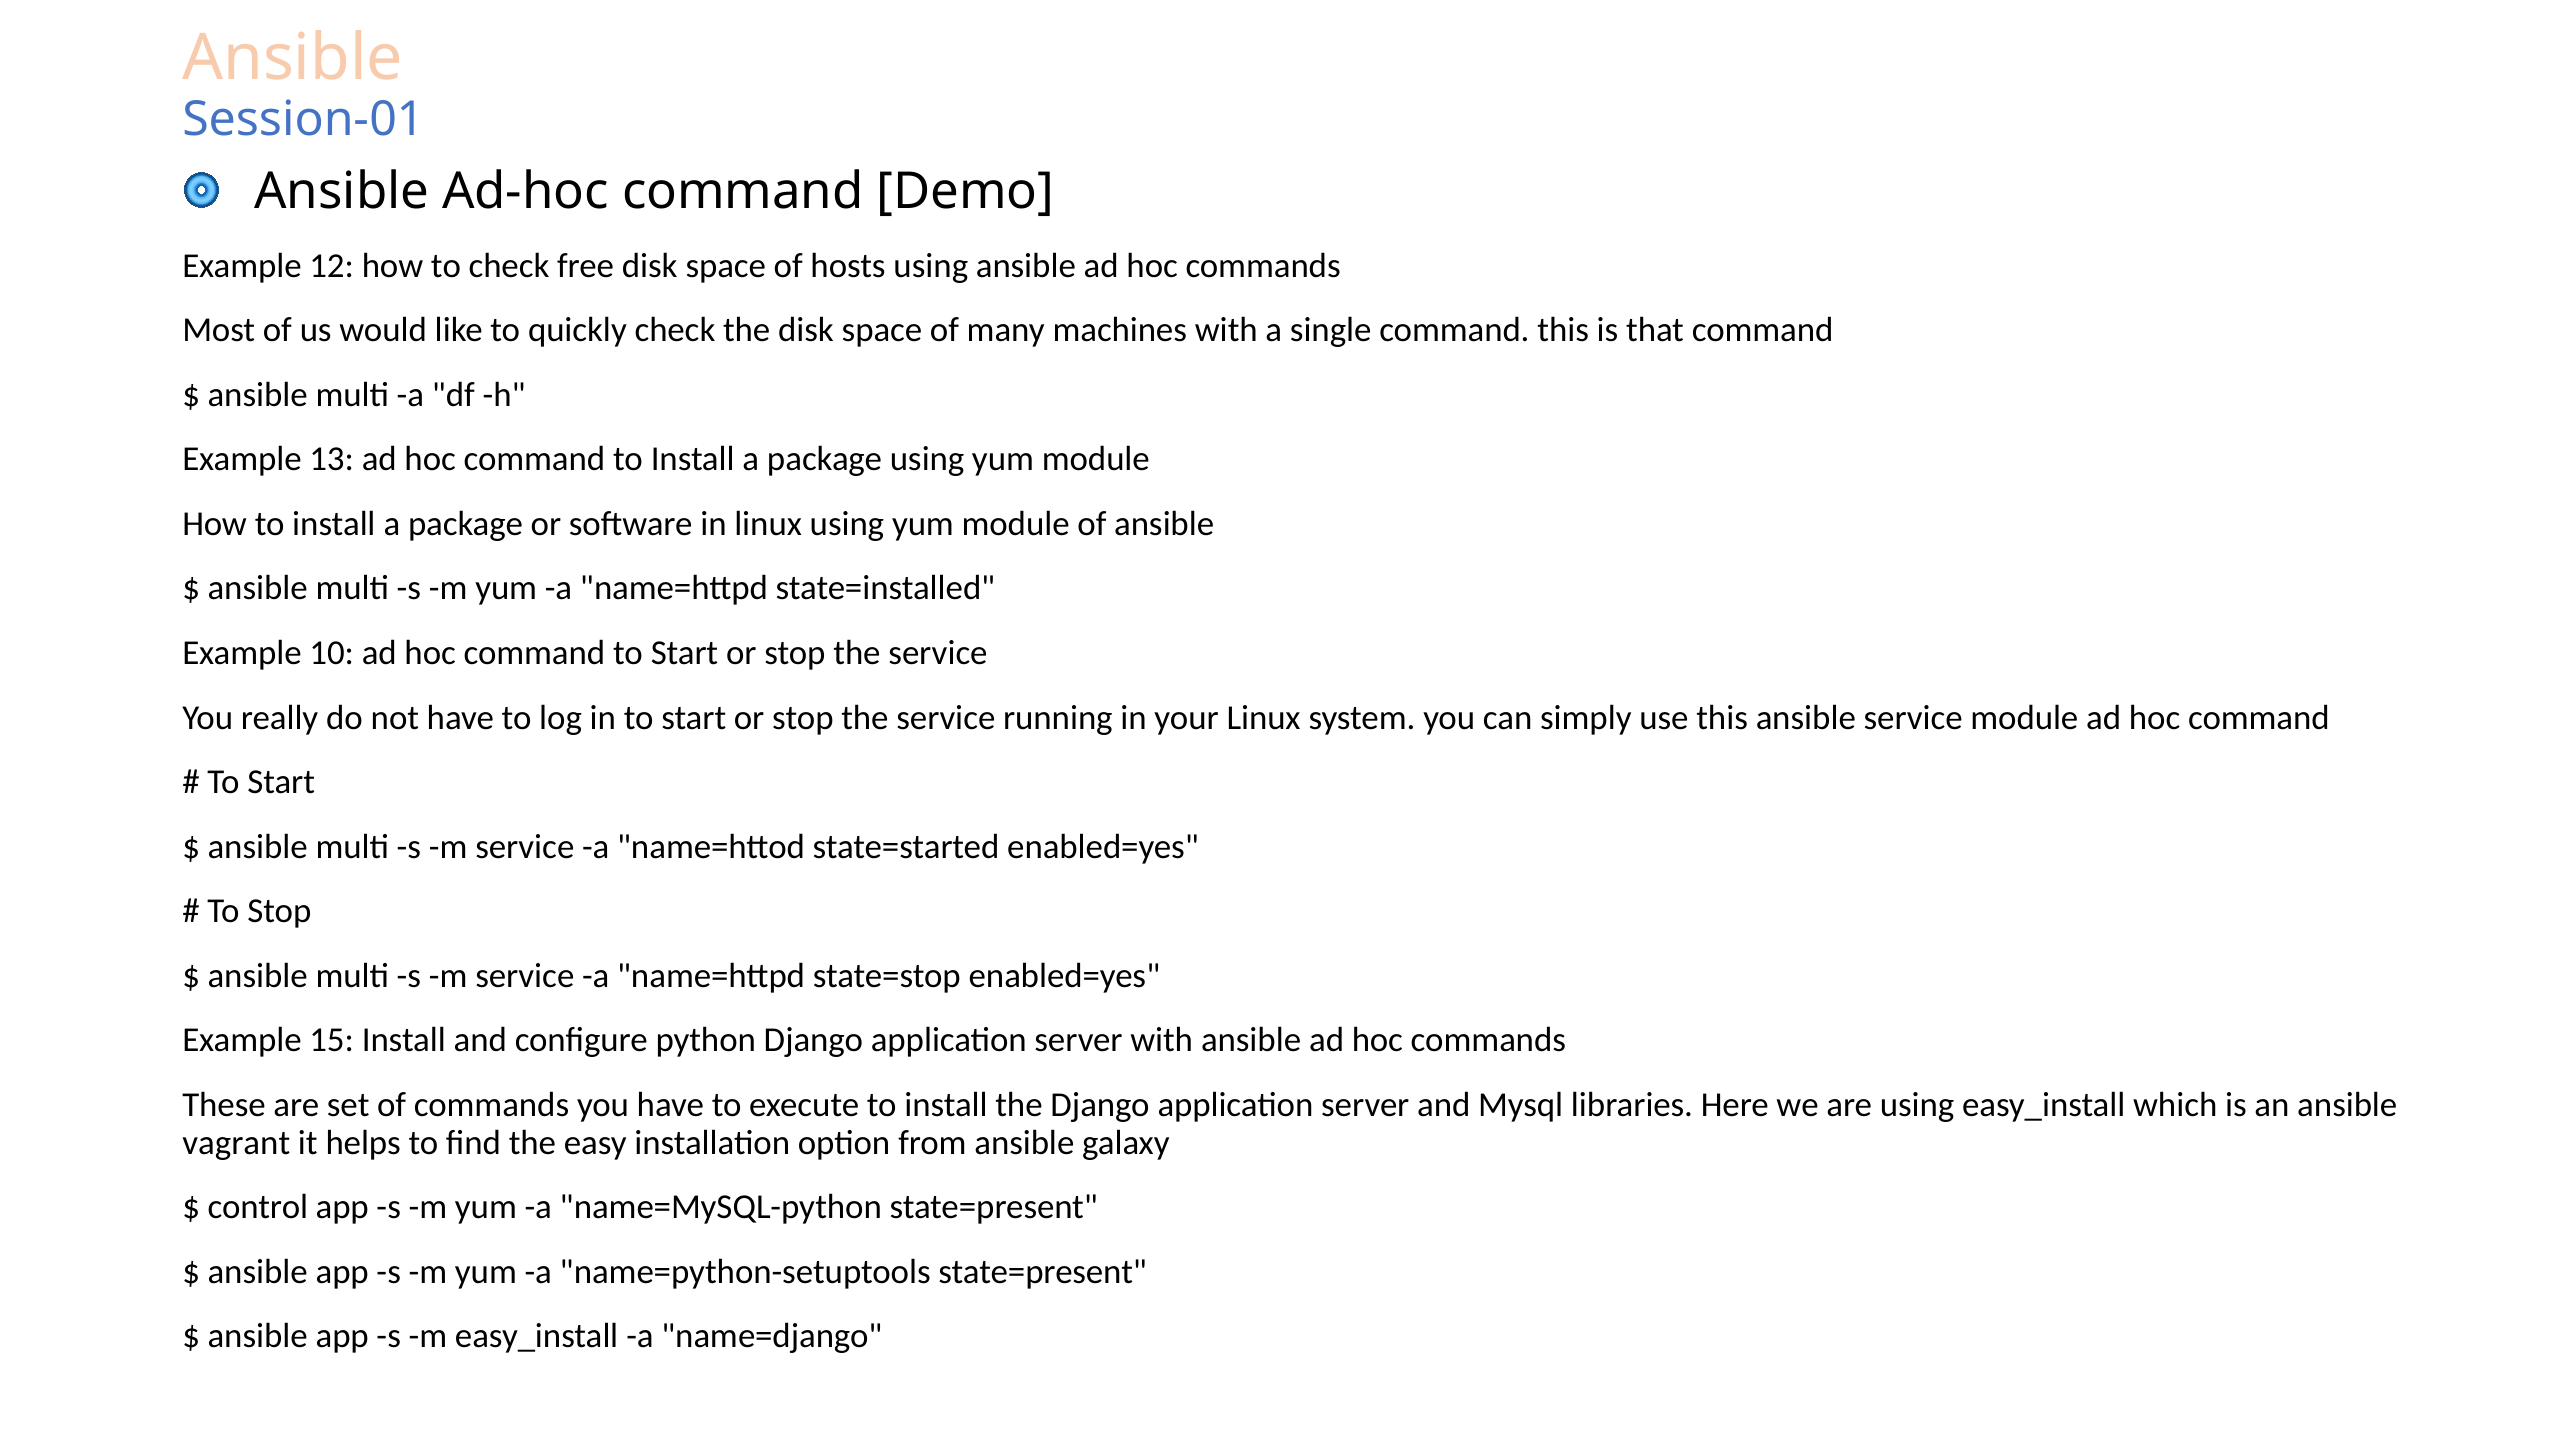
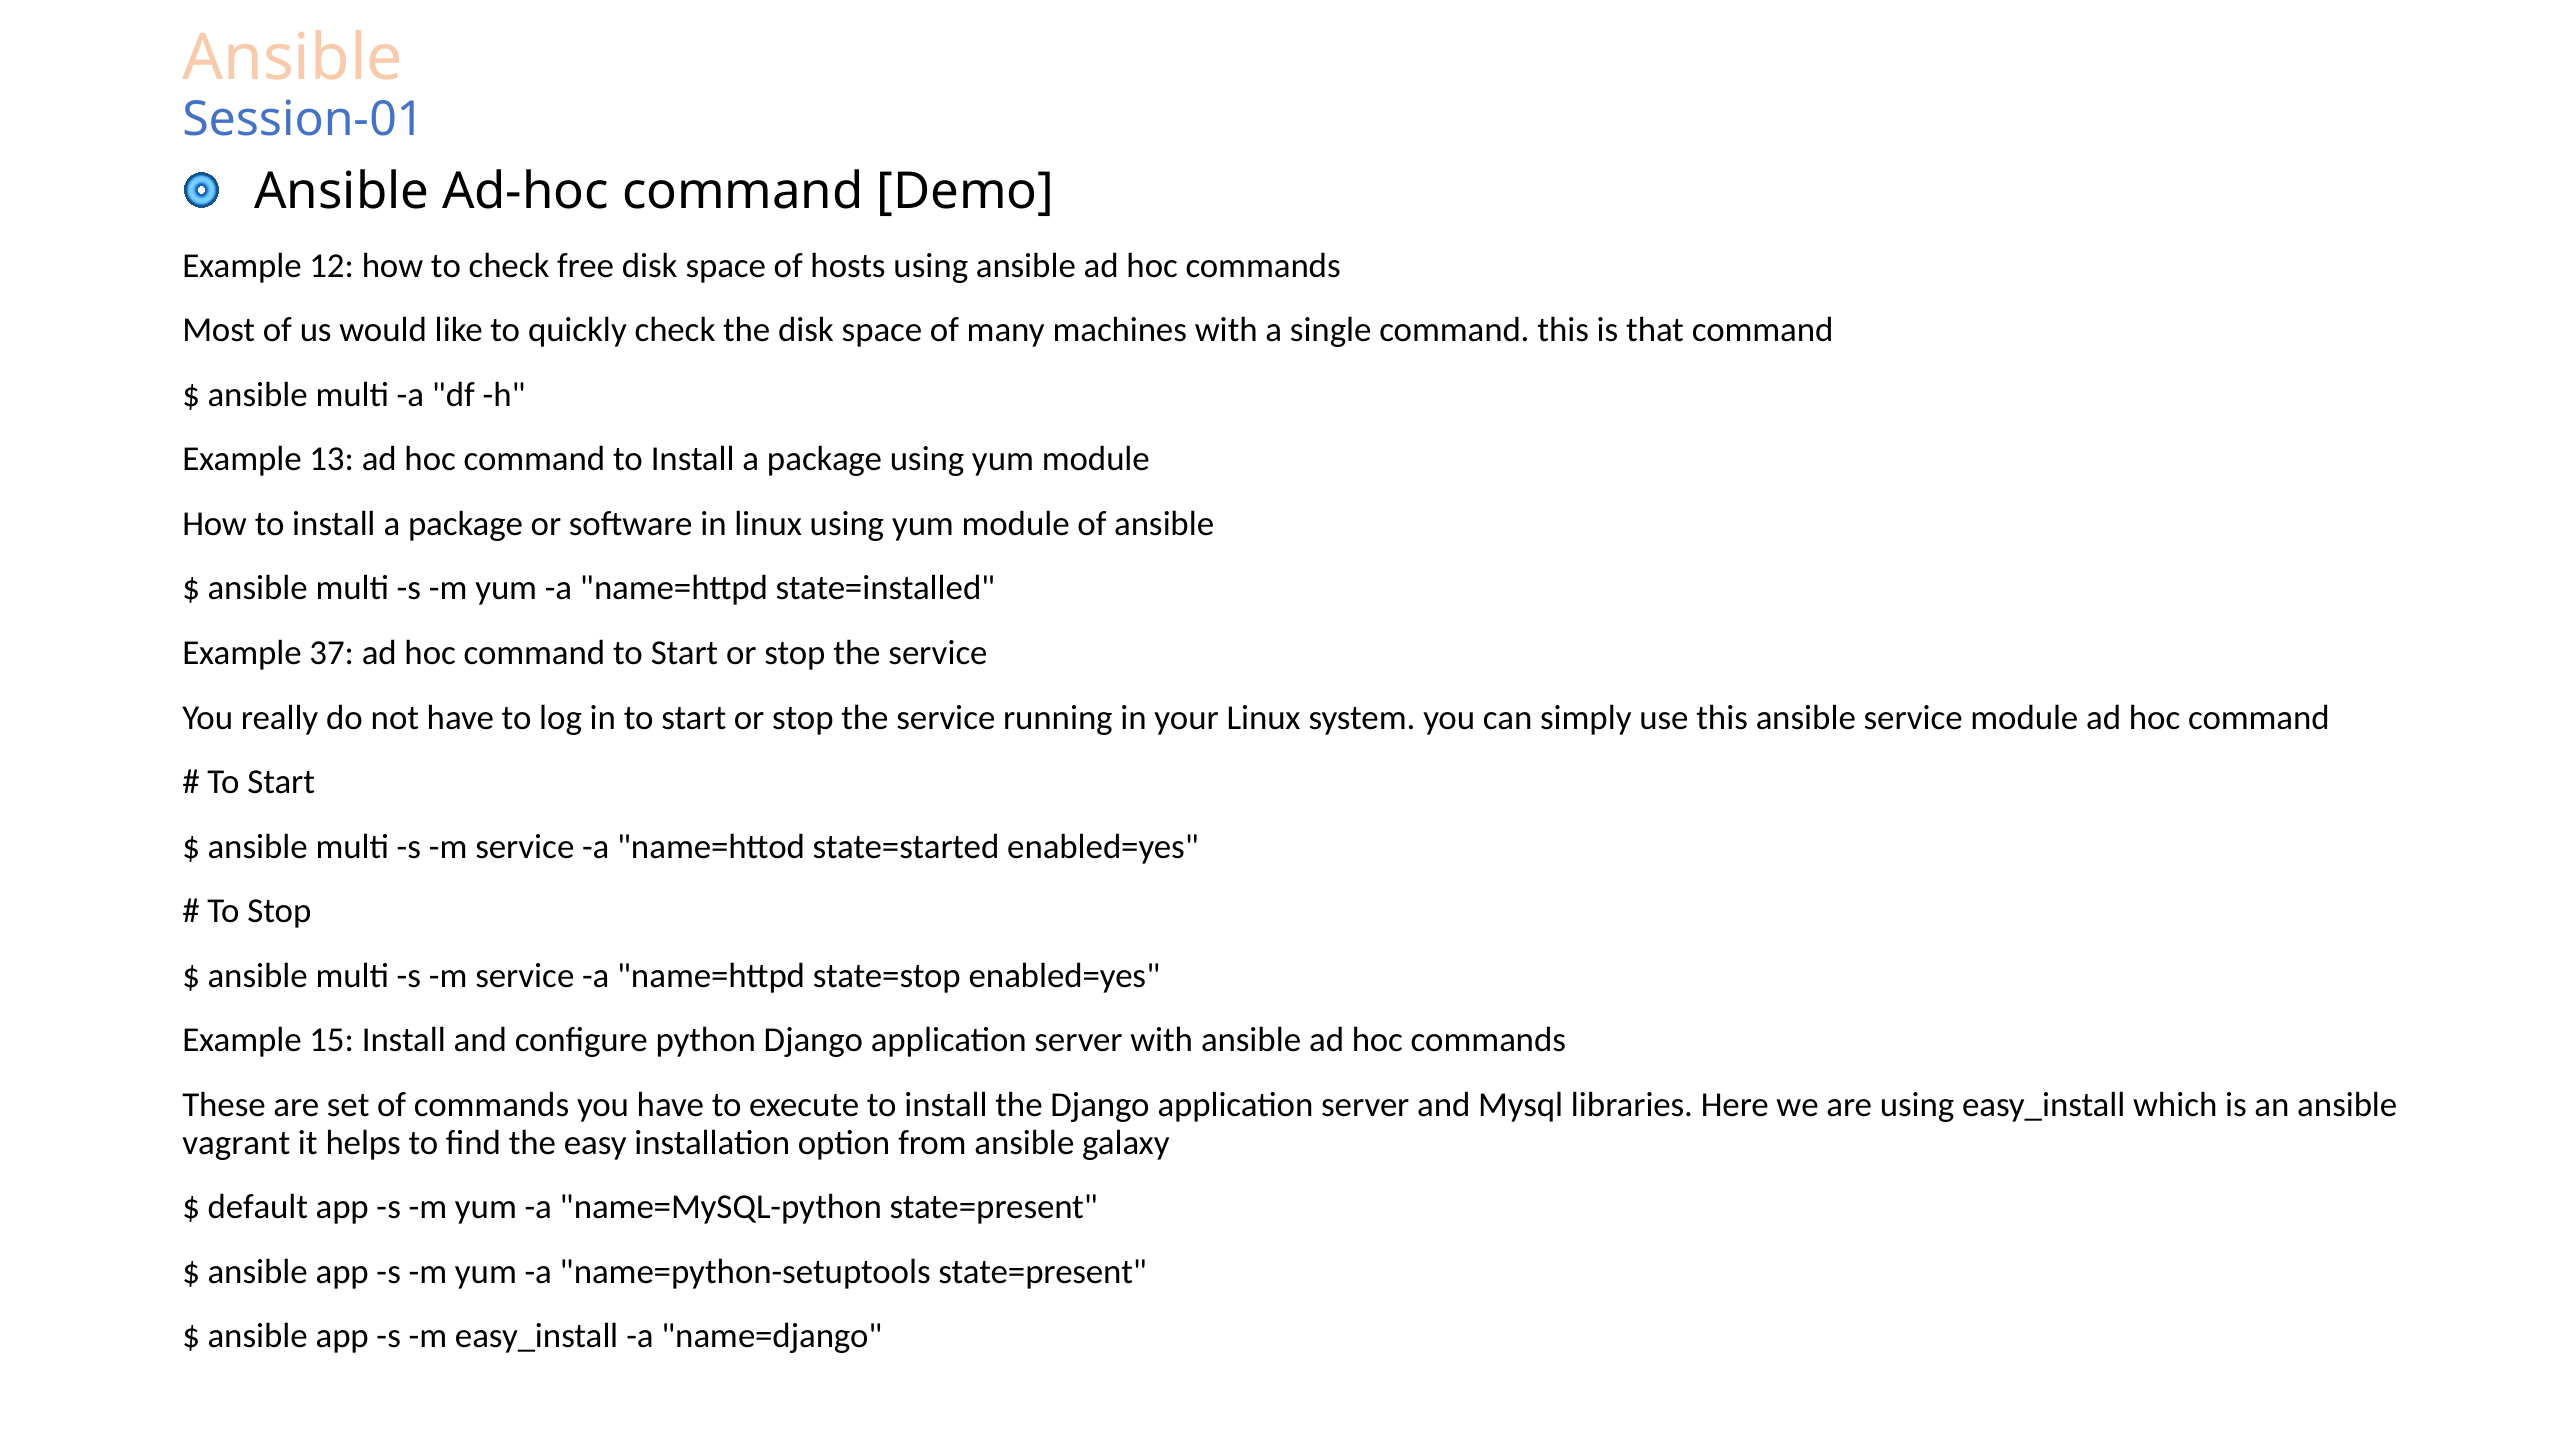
10: 10 -> 37
control: control -> default
